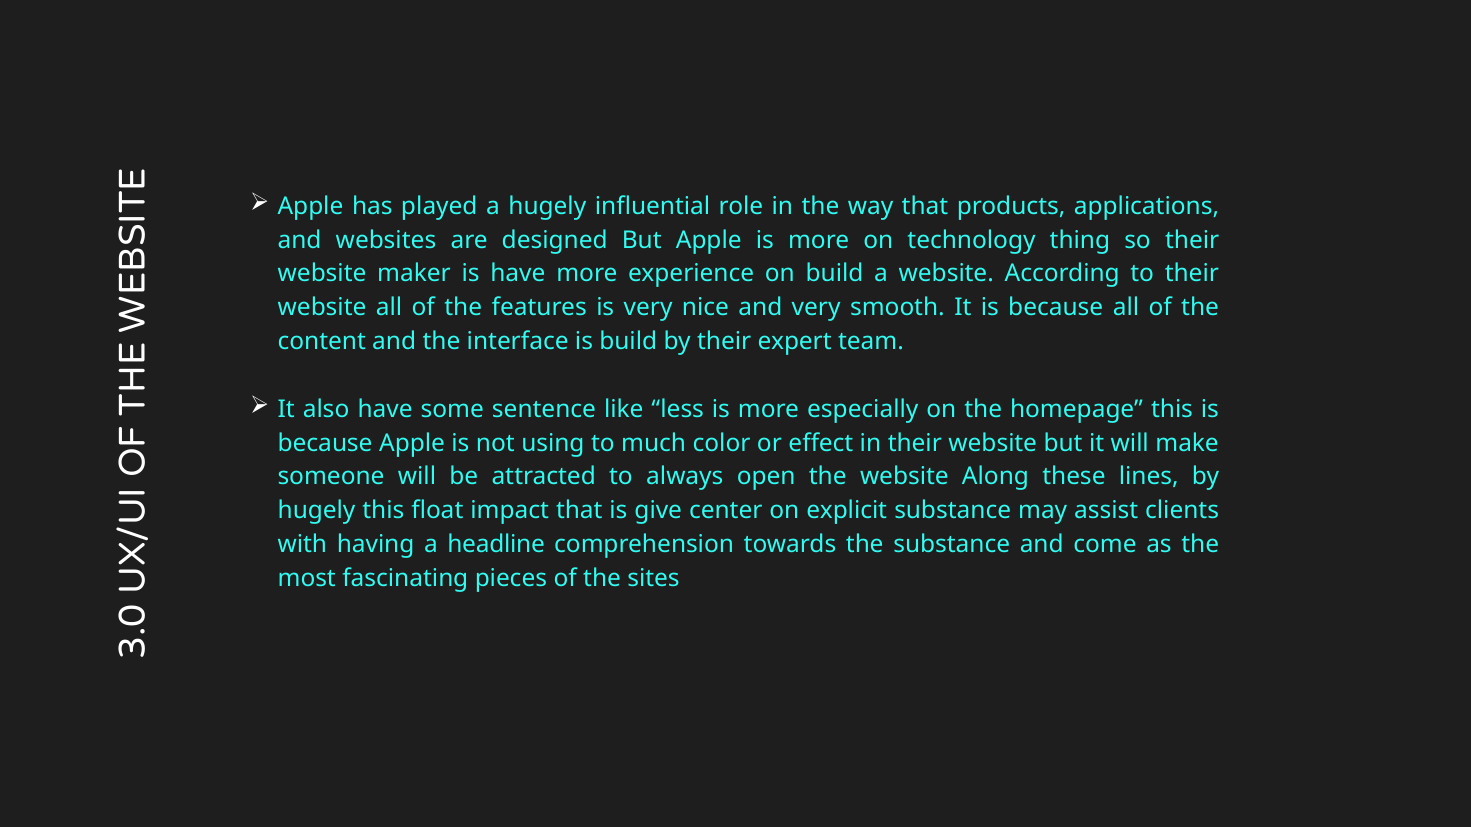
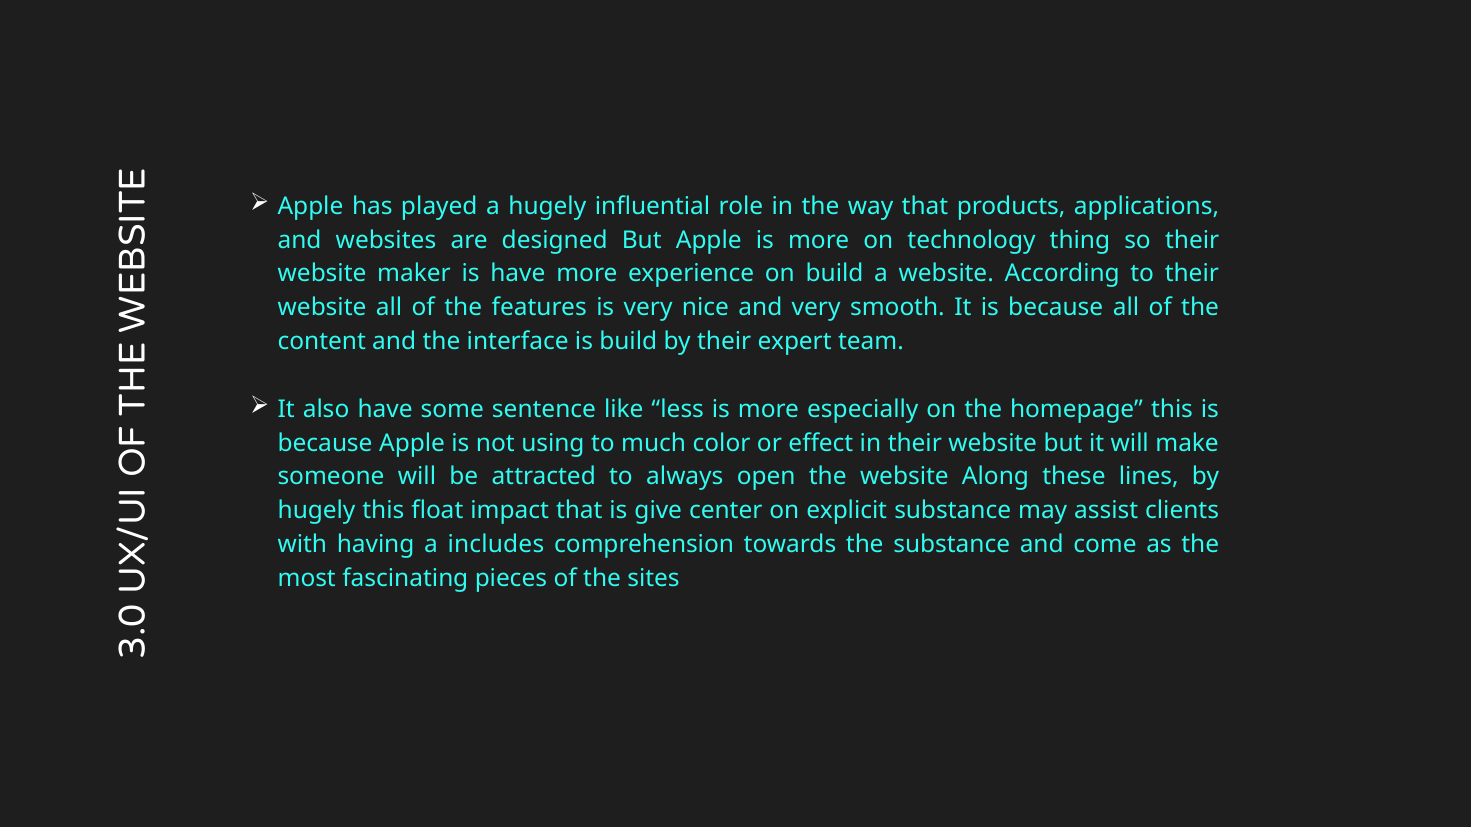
headline: headline -> includes
